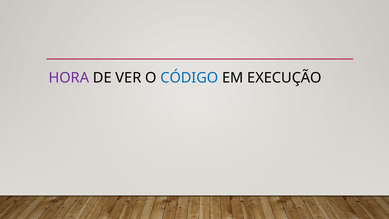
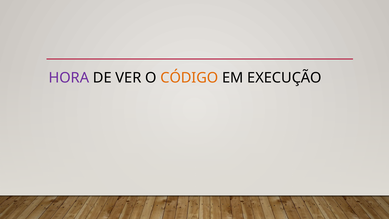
CÓDIGO colour: blue -> orange
